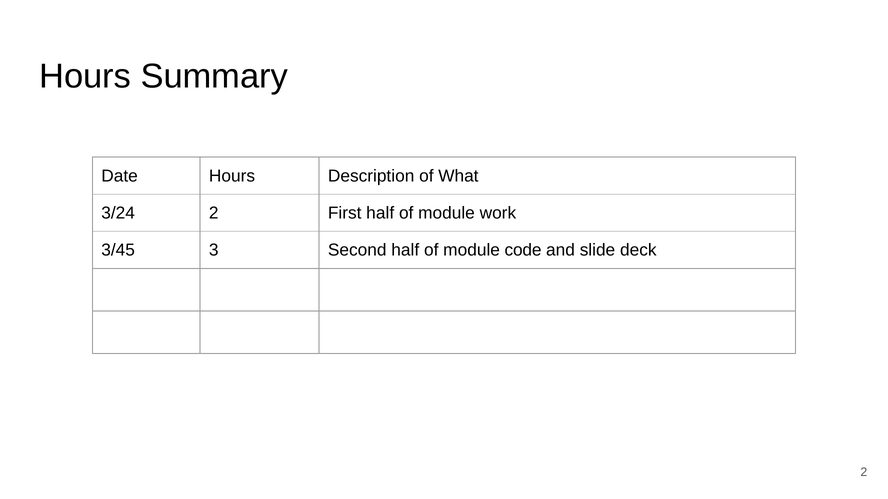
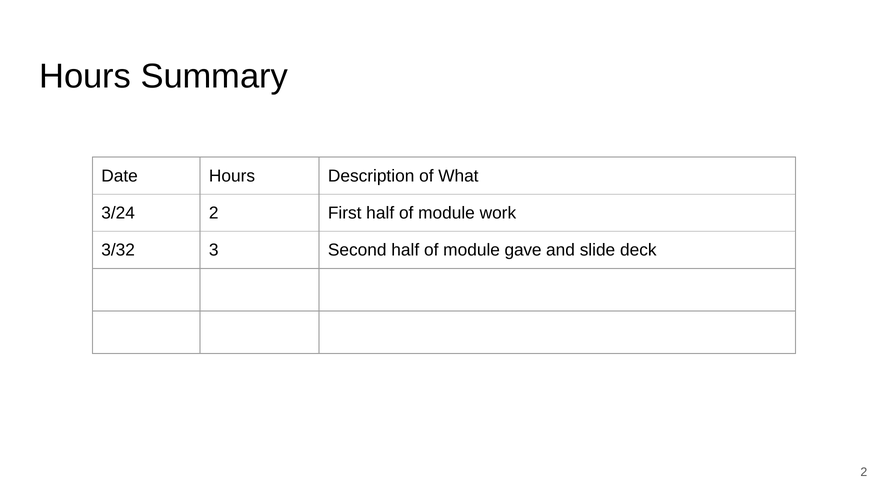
3/45: 3/45 -> 3/32
code: code -> gave
